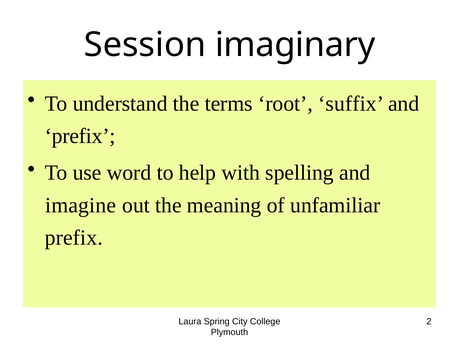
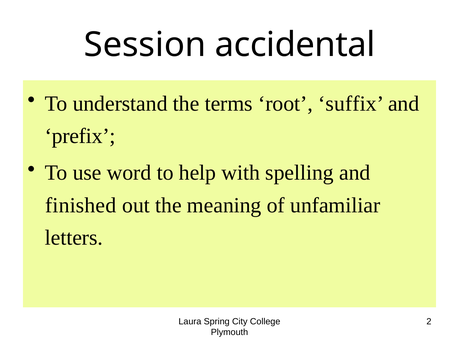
imaginary: imaginary -> accidental
imagine: imagine -> finished
prefix at (74, 238): prefix -> letters
